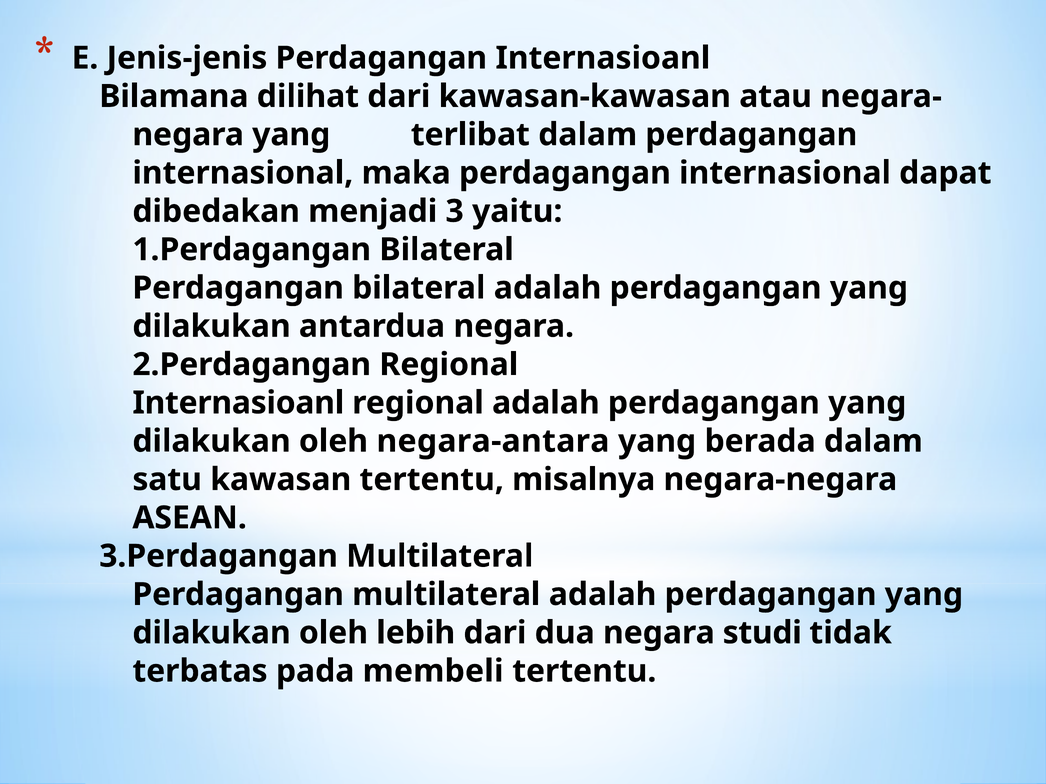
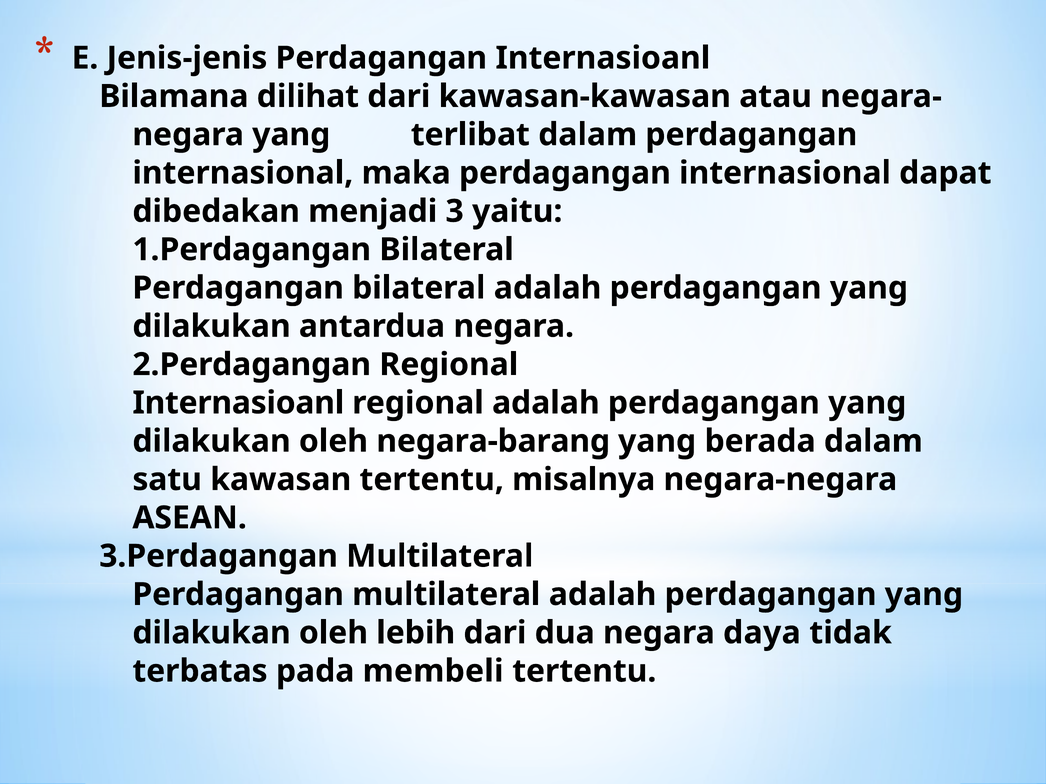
negara-antara: negara-antara -> negara-barang
studi: studi -> daya
